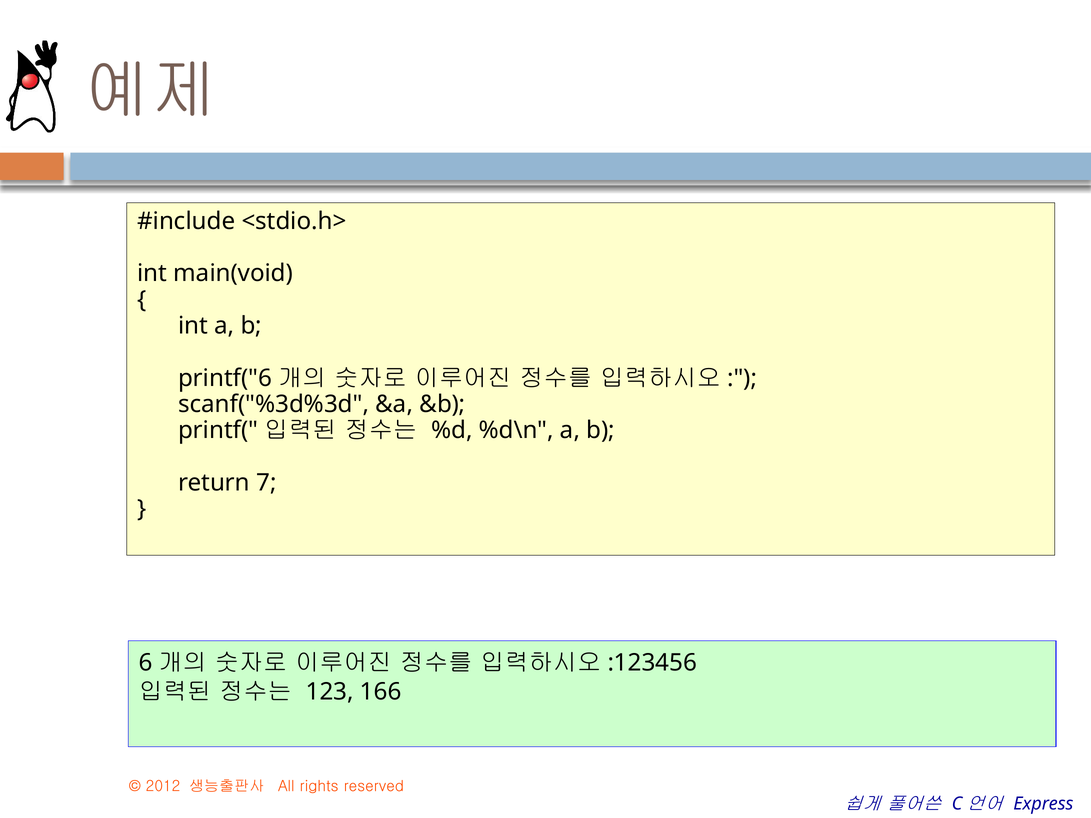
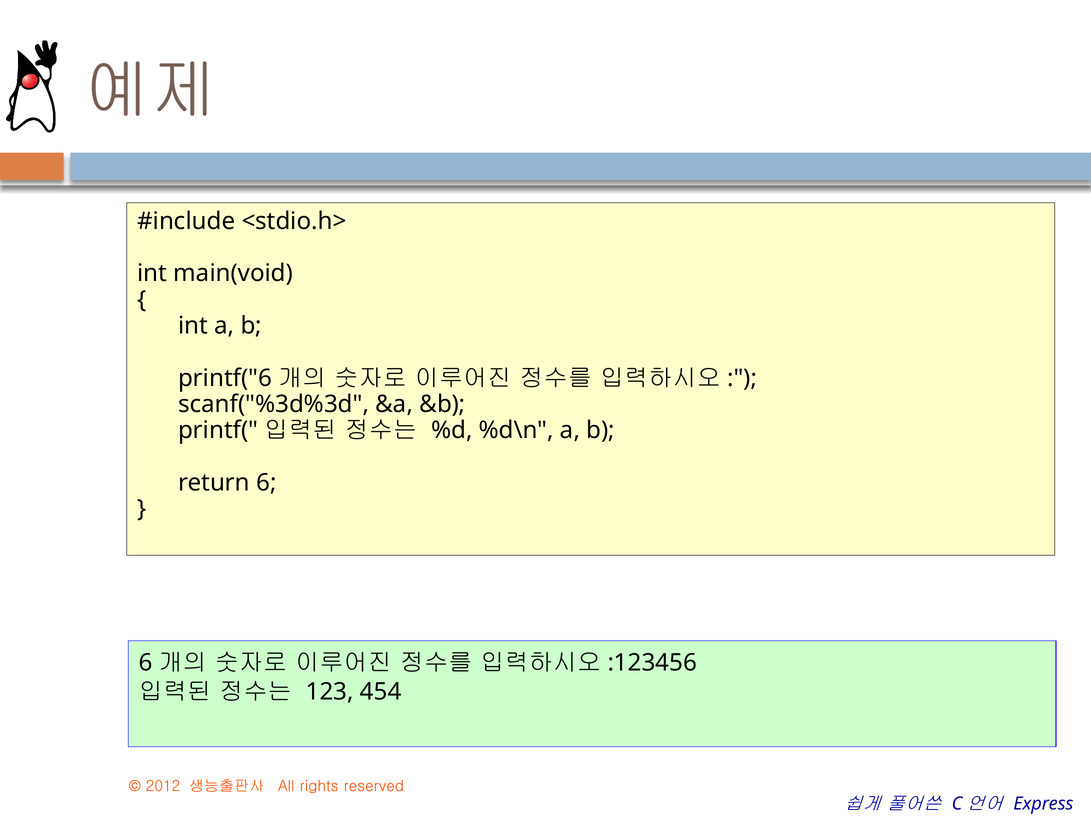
7: 7 -> 6
166: 166 -> 454
